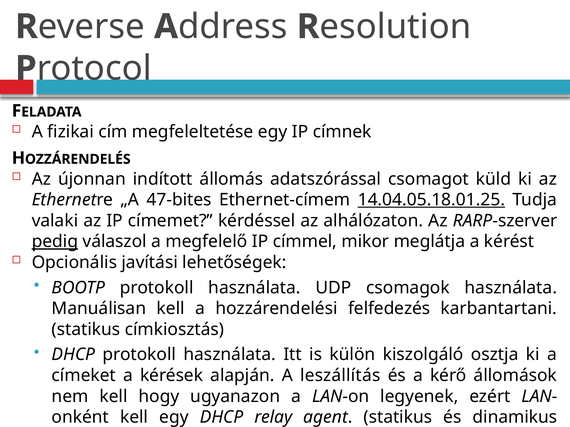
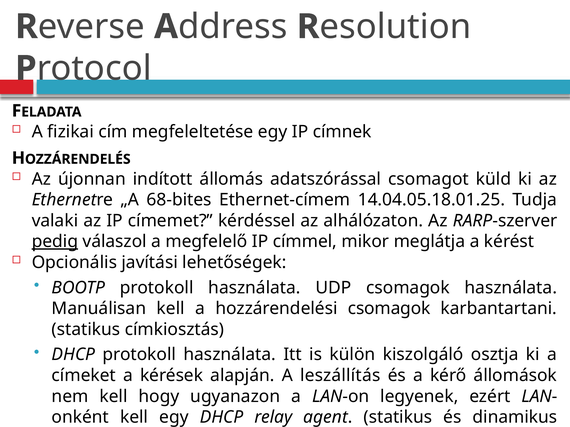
47-bites: 47-bites -> 68-bites
14.04.05.18.01.25 underline: present -> none
hozzárendelési felfedezés: felfedezés -> csomagok
